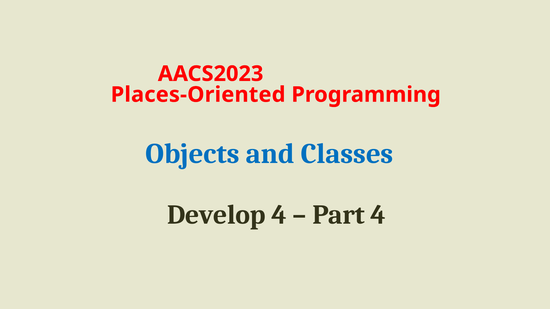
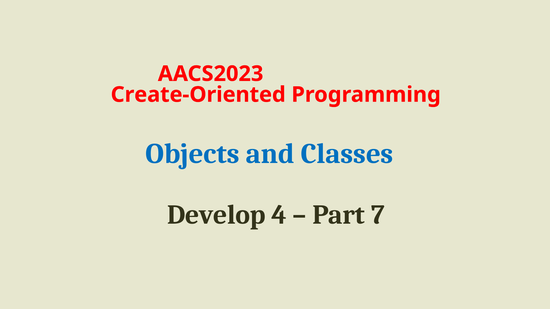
Places-Oriented: Places-Oriented -> Create-Oriented
Part 4: 4 -> 7
